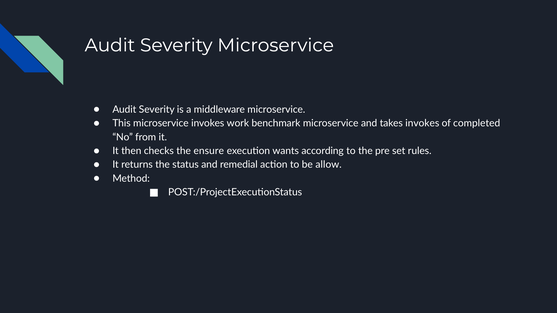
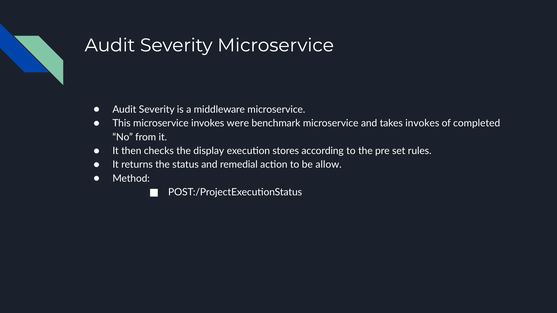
work: work -> were
ensure: ensure -> display
wants: wants -> stores
